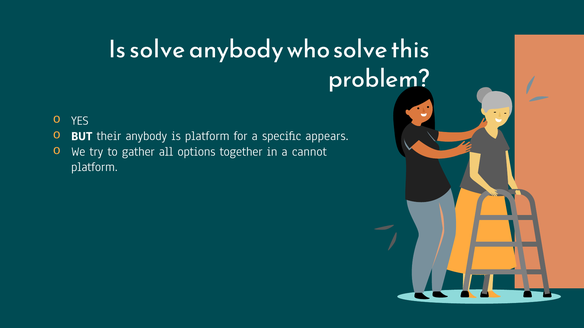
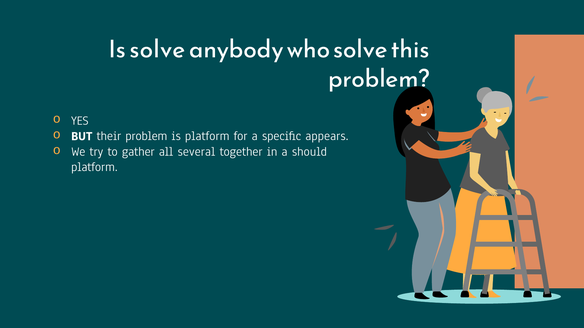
their anybody: anybody -> problem
options: options -> several
cannot: cannot -> should
